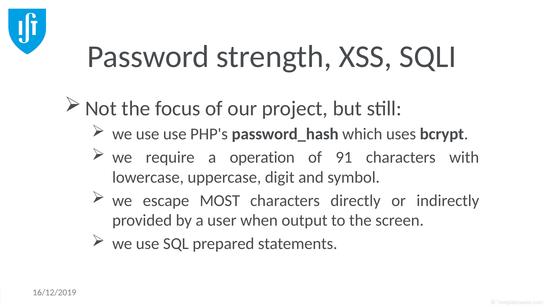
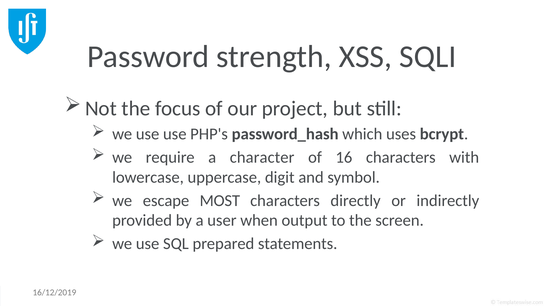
operation: operation -> character
91: 91 -> 16
